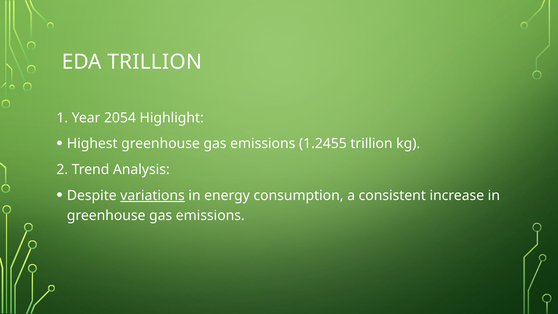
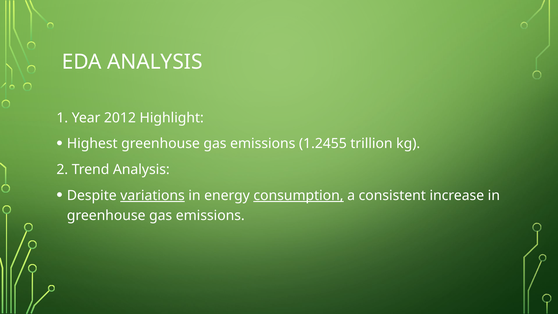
EDA TRILLION: TRILLION -> ANALYSIS
2054: 2054 -> 2012
consumption underline: none -> present
